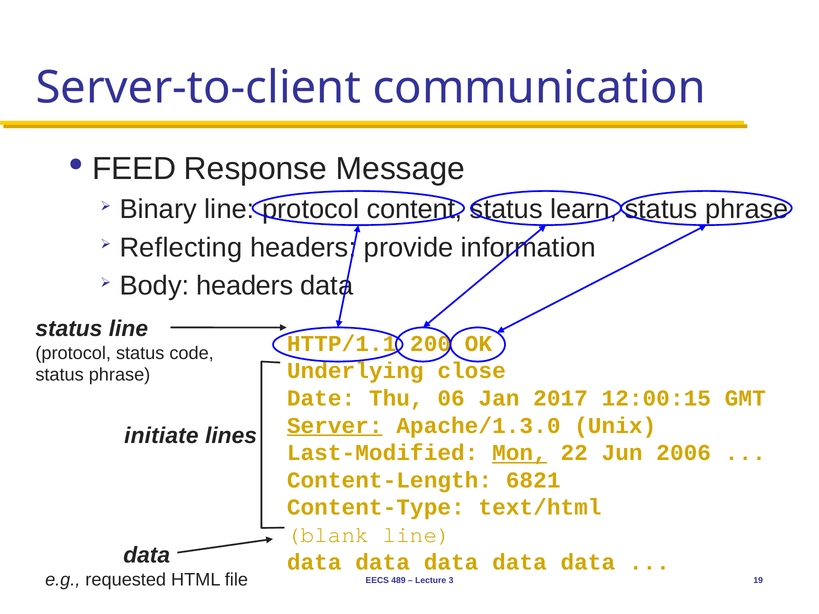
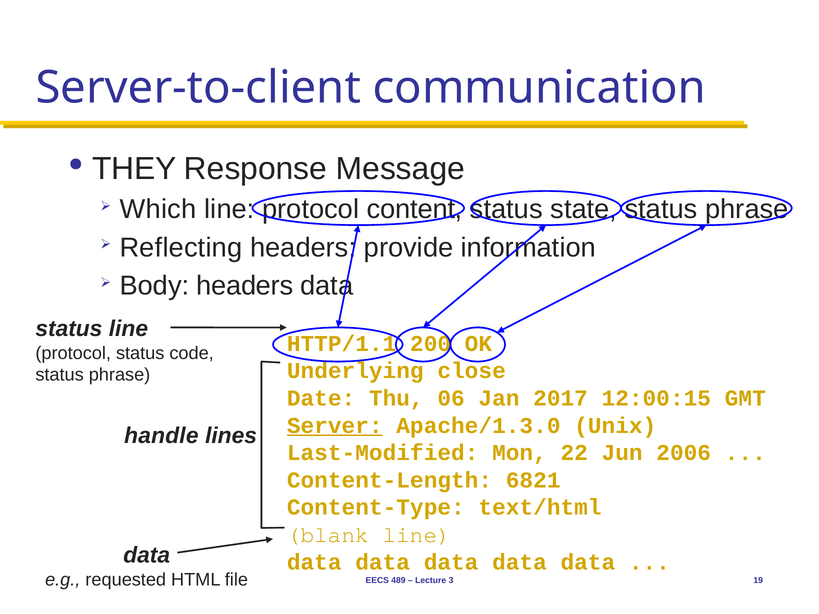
FEED: FEED -> THEY
Binary: Binary -> Which
learn: learn -> state
initiate: initiate -> handle
Mon underline: present -> none
